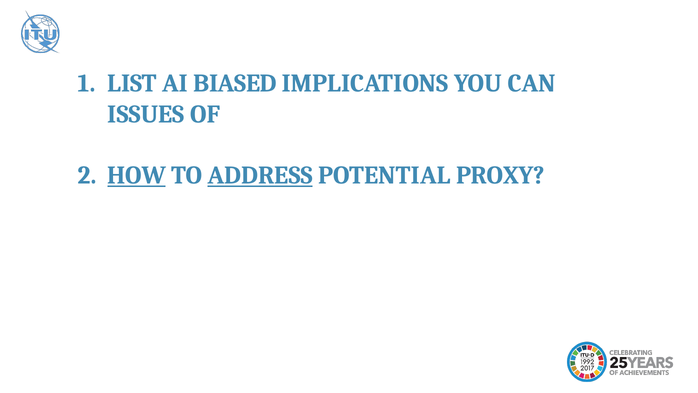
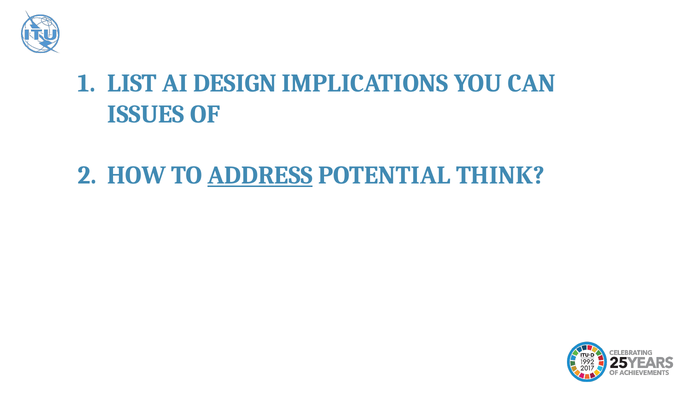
BIASED: BIASED -> DESIGN
HOW underline: present -> none
PROXY: PROXY -> THINK
